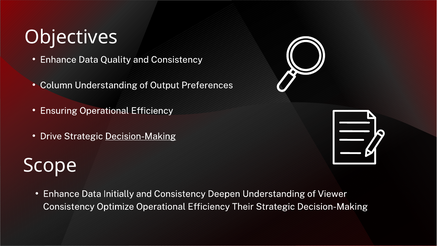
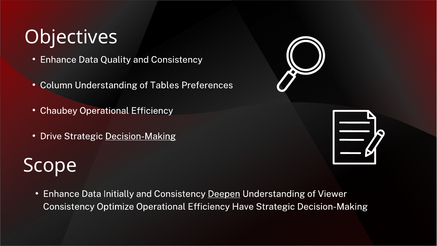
Output: Output -> Tables
Ensuring: Ensuring -> Chaubey
Deepen underline: none -> present
Their: Their -> Have
